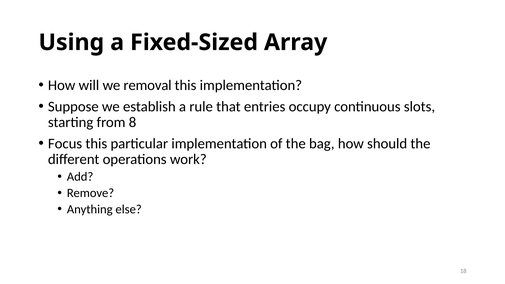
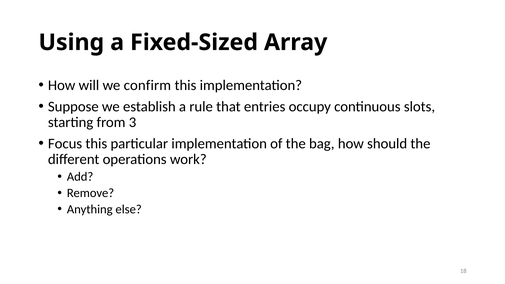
removal: removal -> confirm
8: 8 -> 3
